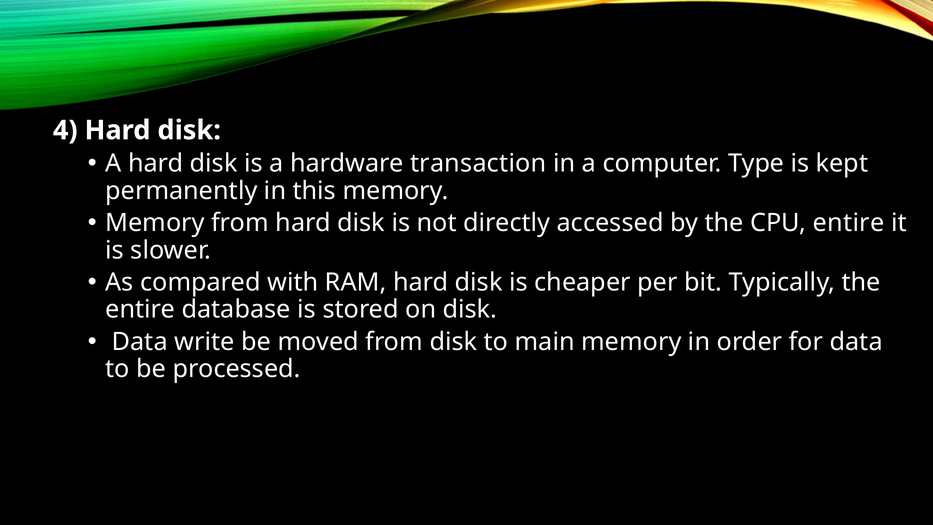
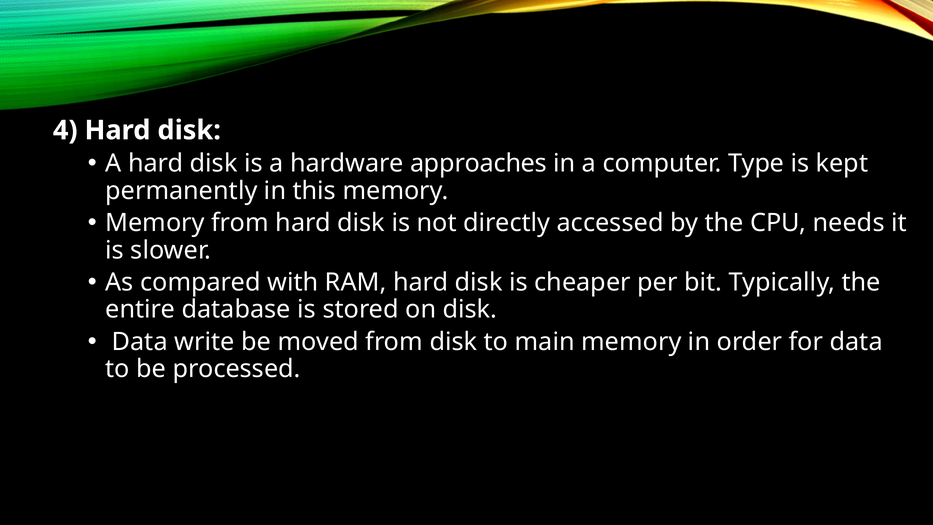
transaction: transaction -> approaches
CPU entire: entire -> needs
